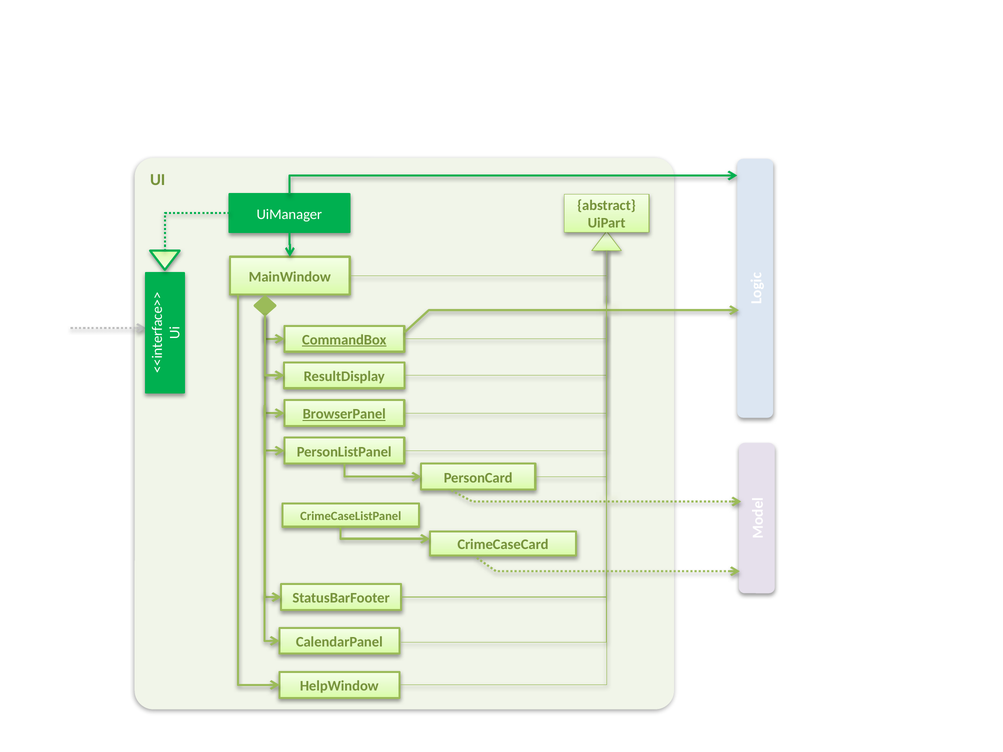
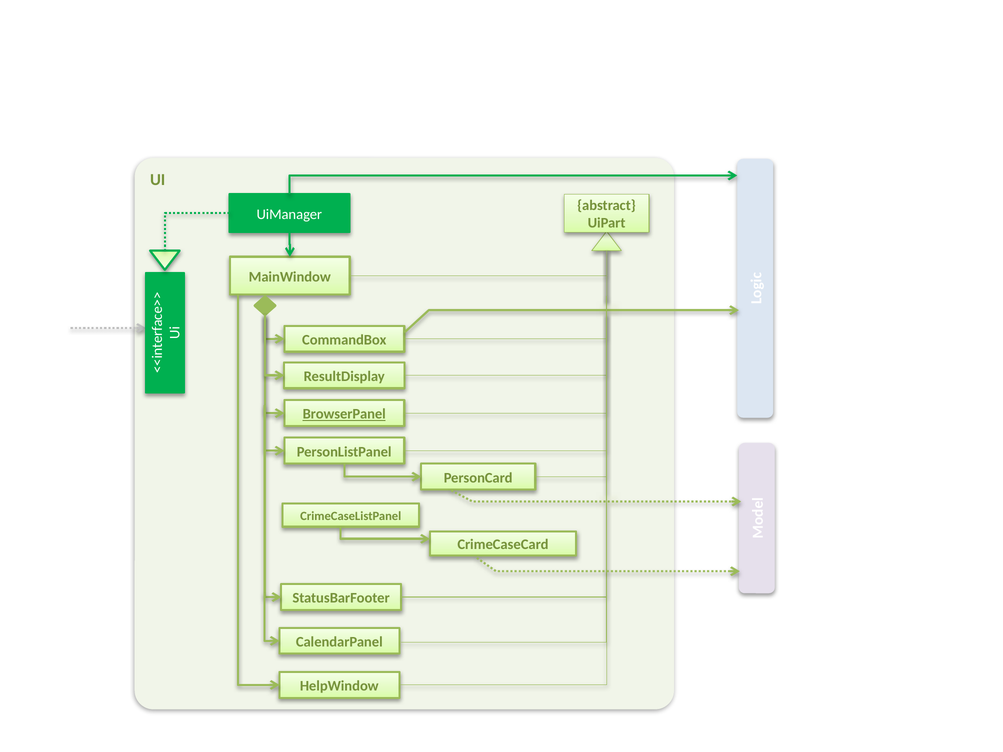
CommandBox underline: present -> none
